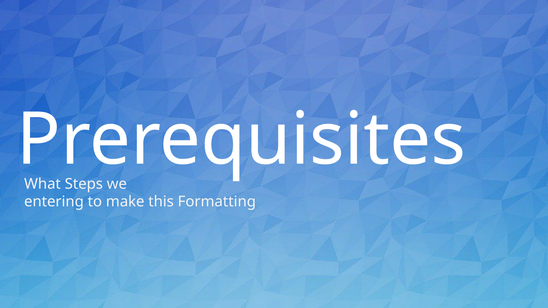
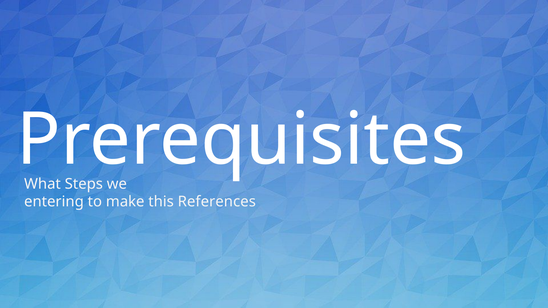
Formatting: Formatting -> References
